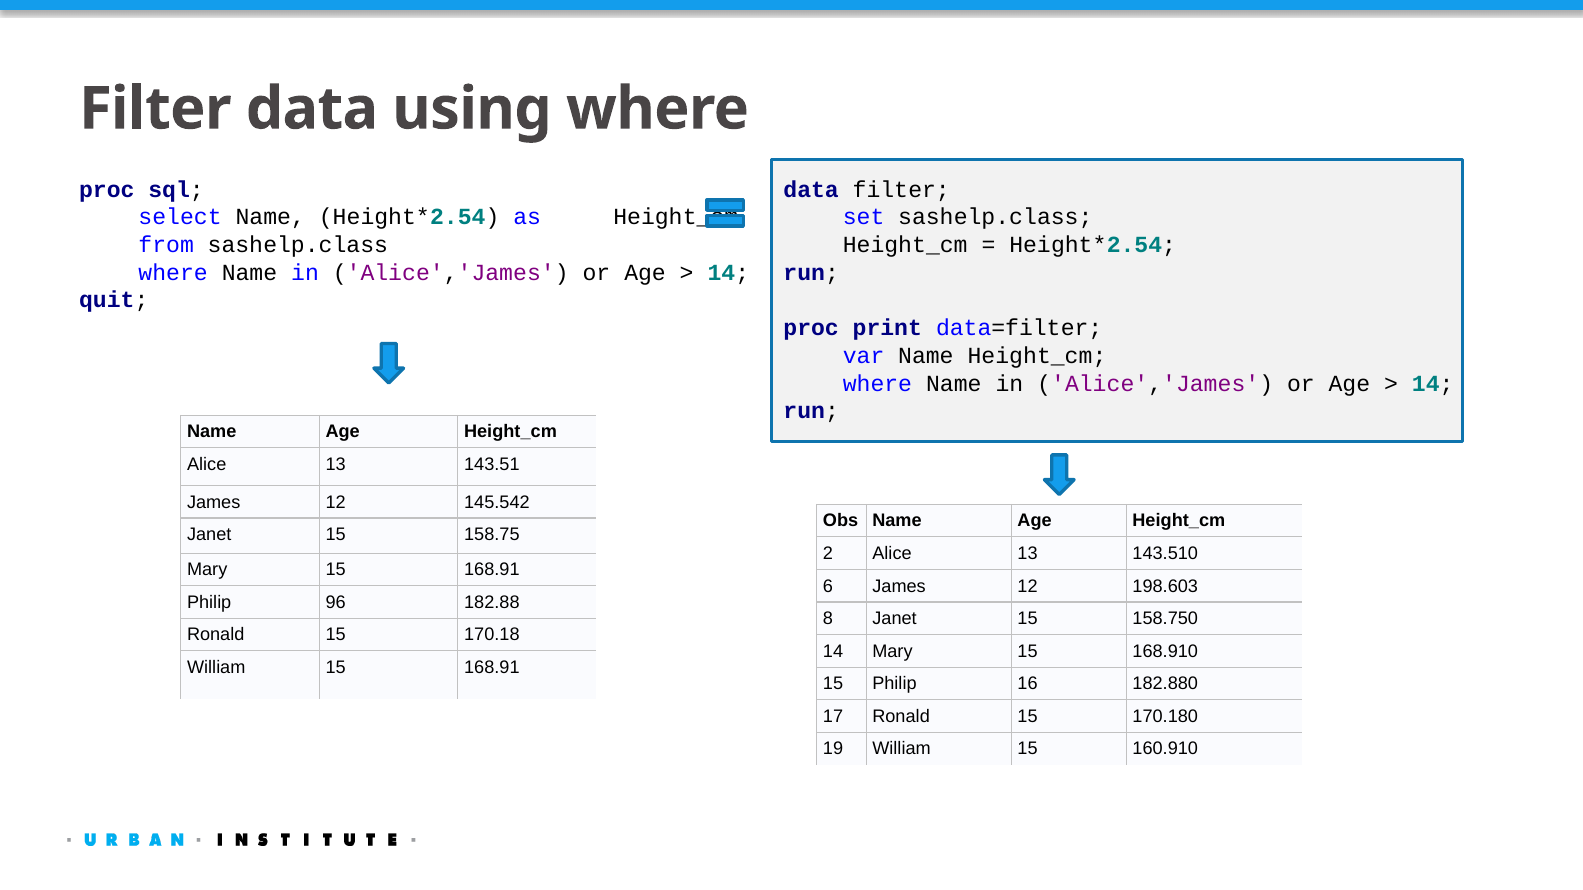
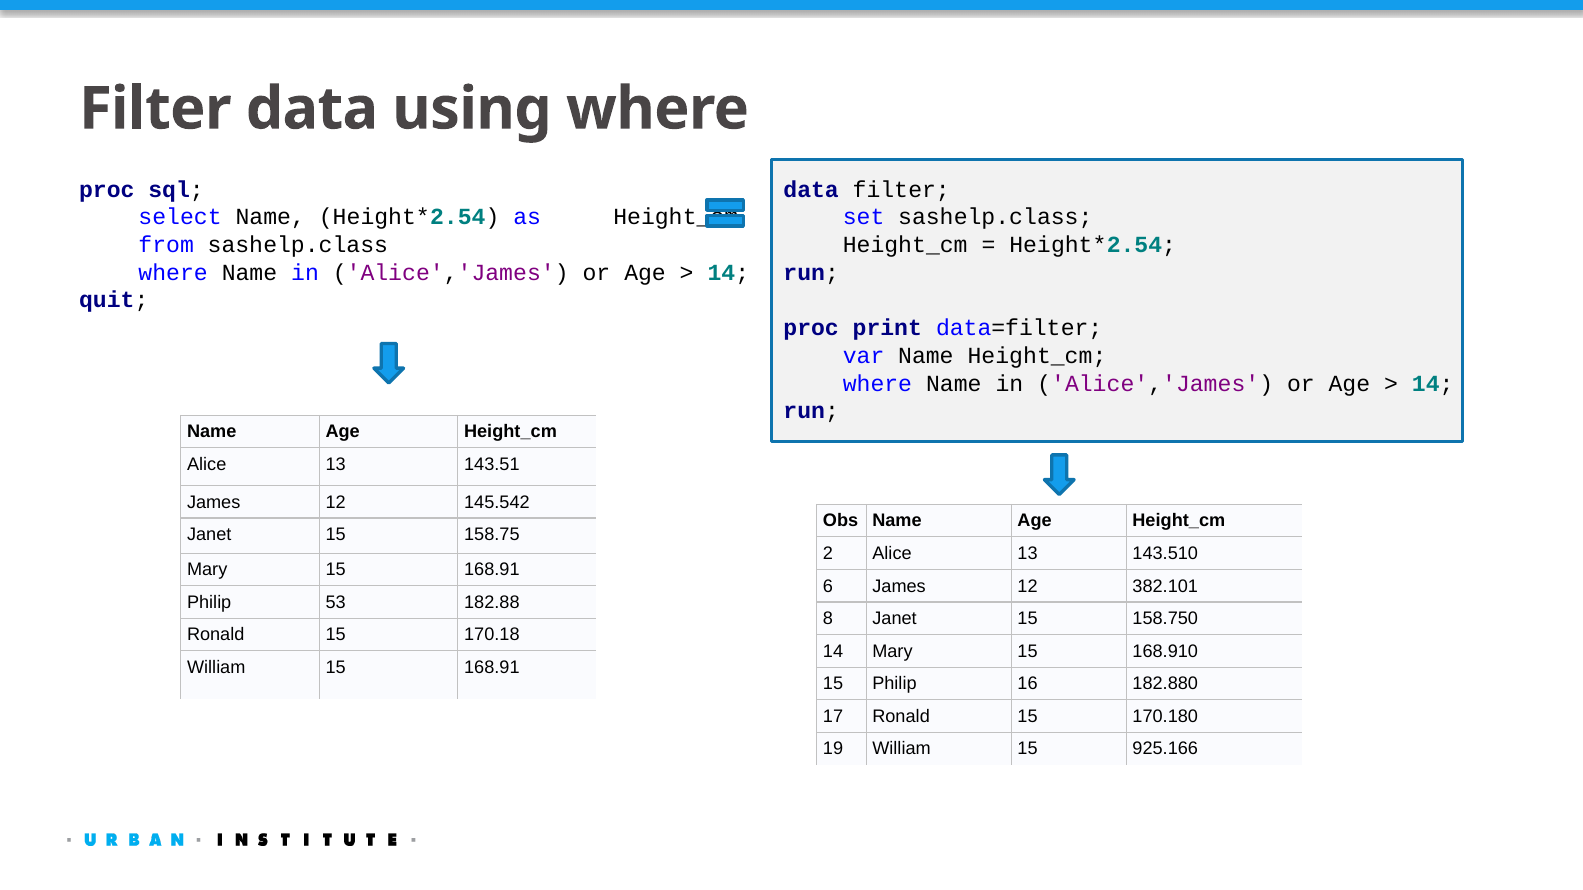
198.603: 198.603 -> 382.101
96: 96 -> 53
160.910: 160.910 -> 925.166
